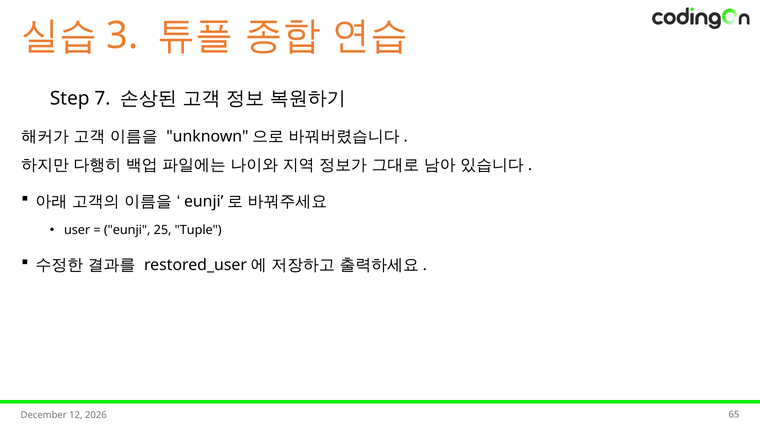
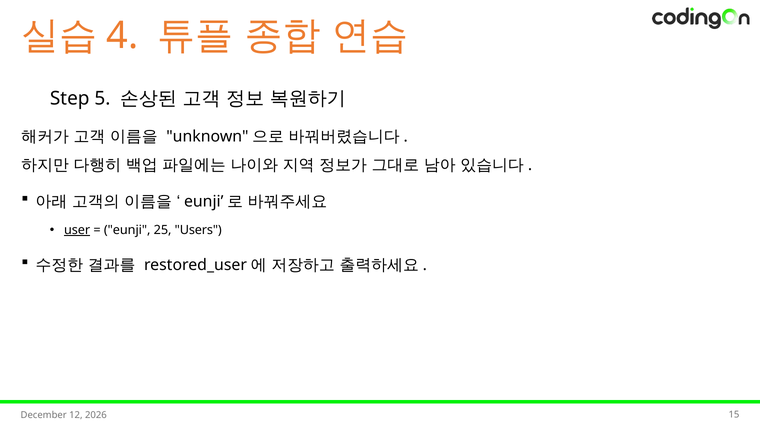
3: 3 -> 4
7: 7 -> 5
user underline: none -> present
Tuple: Tuple -> Users
65: 65 -> 15
